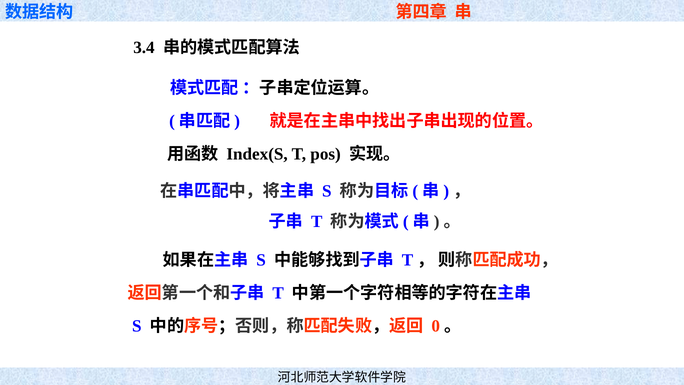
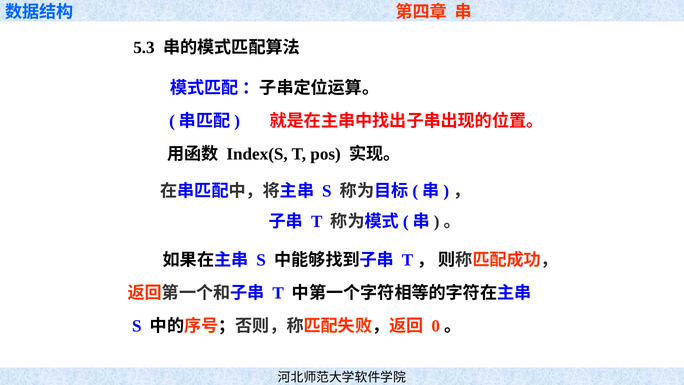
3.4: 3.4 -> 5.3
